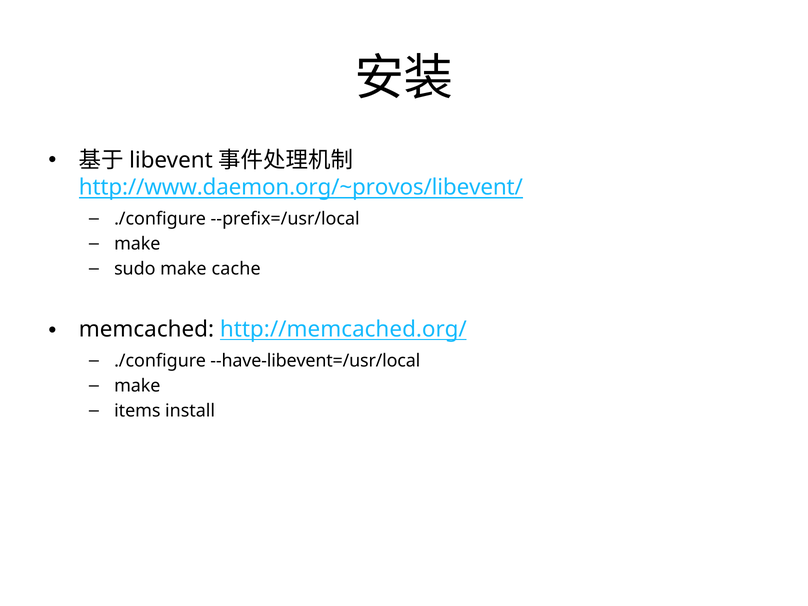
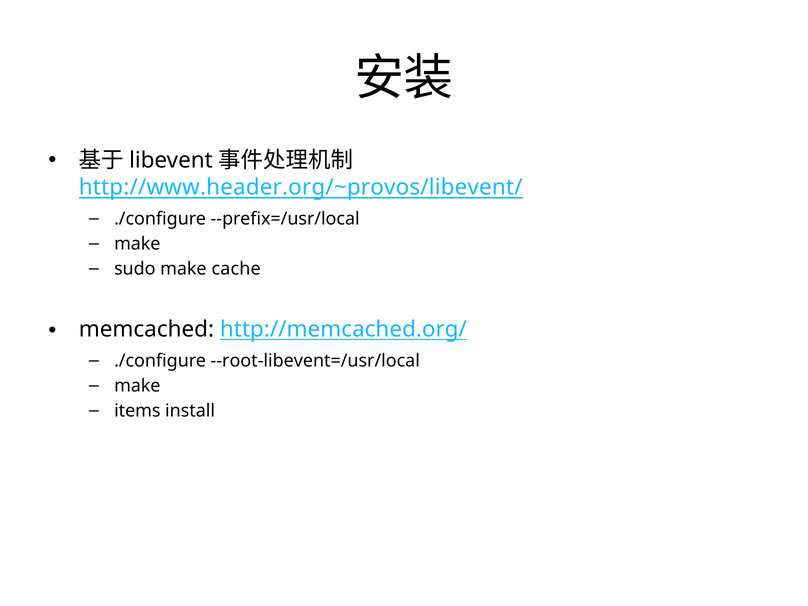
http://www.daemon.org/~provos/libevent/: http://www.daemon.org/~provos/libevent/ -> http://www.header.org/~provos/libevent/
--have-libevent=/usr/local: --have-libevent=/usr/local -> --root-libevent=/usr/local
